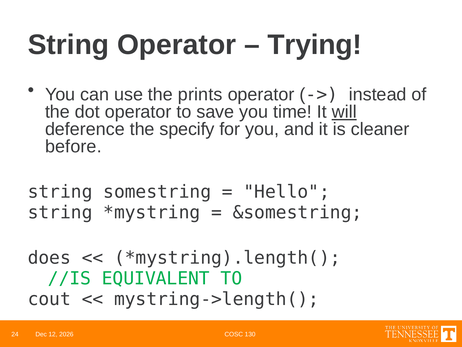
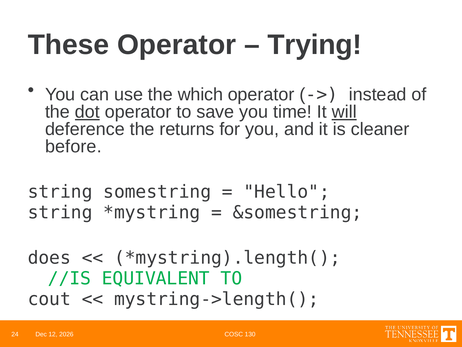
String at (68, 45): String -> These
prints: prints -> which
dot underline: none -> present
specify: specify -> returns
